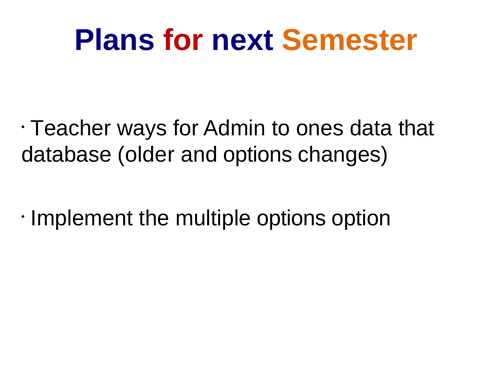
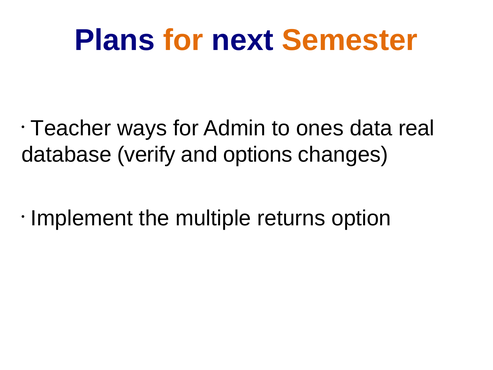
for at (183, 40) colour: red -> orange
that: that -> real
older: older -> verify
multiple options: options -> returns
